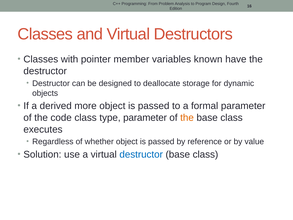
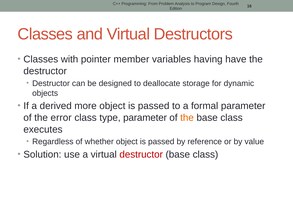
known: known -> having
code: code -> error
destructor at (141, 154) colour: blue -> red
